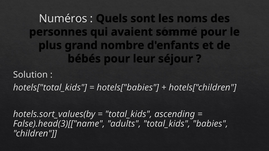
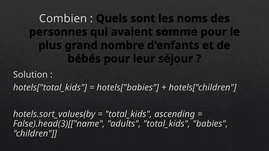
Numéros: Numéros -> Combien
